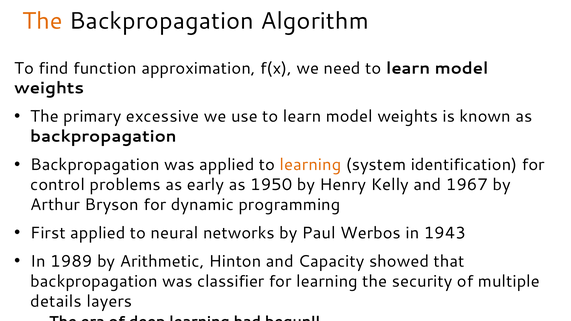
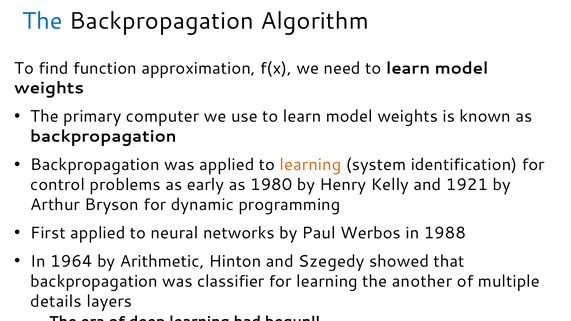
The at (42, 21) colour: orange -> blue
excessive: excessive -> computer
1950: 1950 -> 1980
1967: 1967 -> 1921
1943: 1943 -> 1988
1989: 1989 -> 1964
Capacity: Capacity -> Szegedy
security: security -> another
